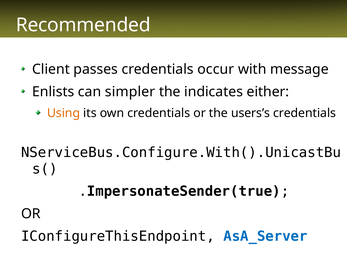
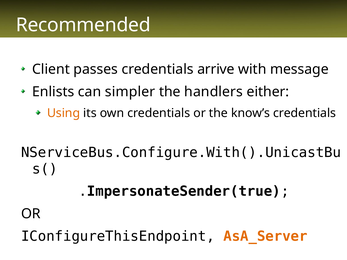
occur: occur -> arrive
indicates: indicates -> handlers
users’s: users’s -> know’s
AsA_Server colour: blue -> orange
